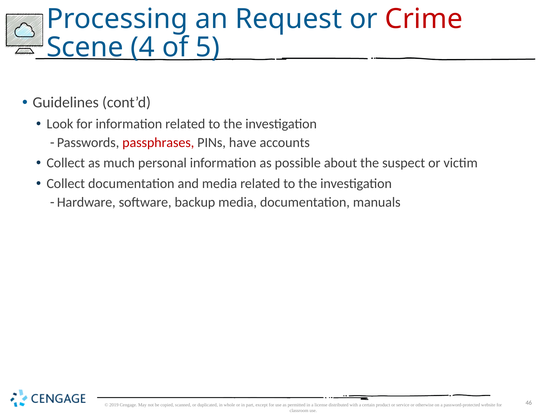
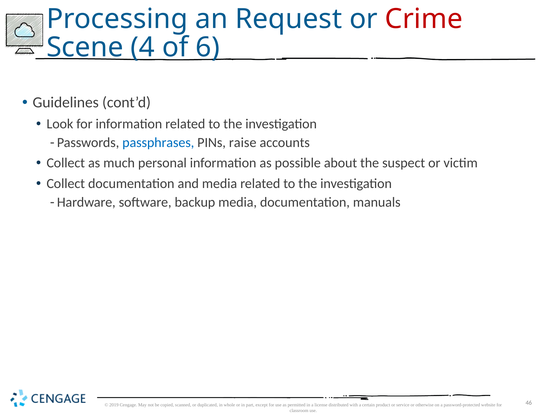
5: 5 -> 6
passphrases colour: red -> blue
have: have -> raise
